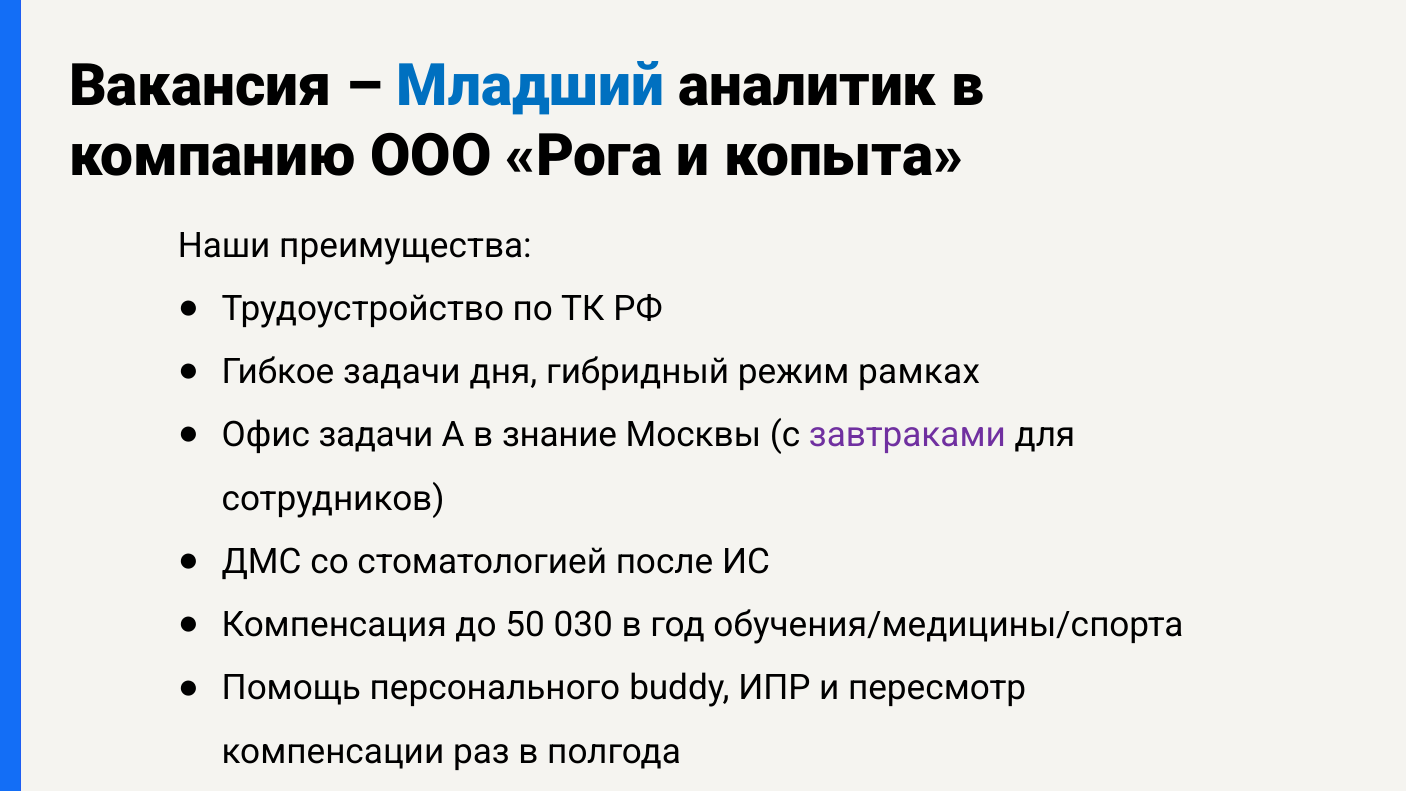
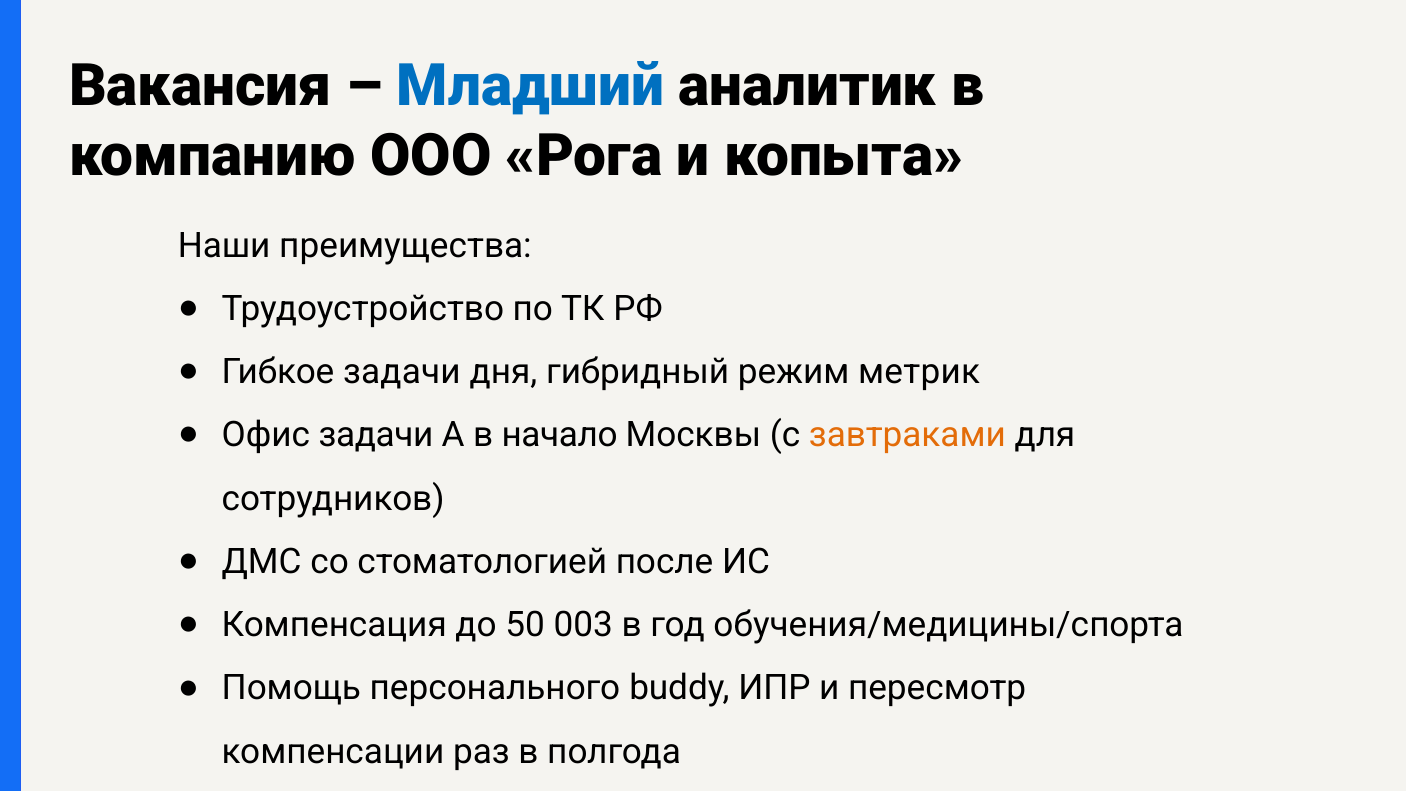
рамках: рамках -> метрик
знание: знание -> начало
завтраками colour: purple -> orange
030: 030 -> 003
